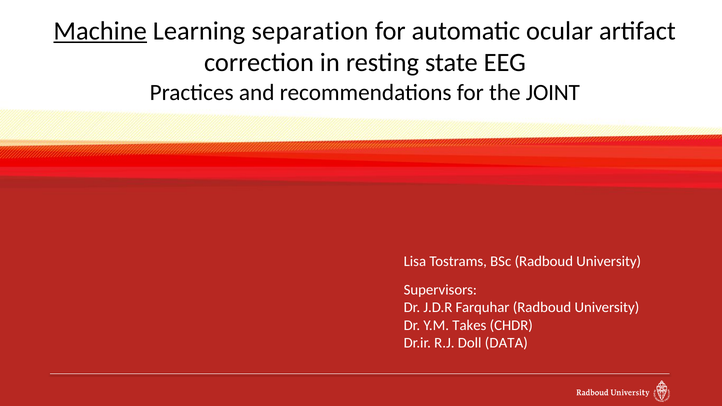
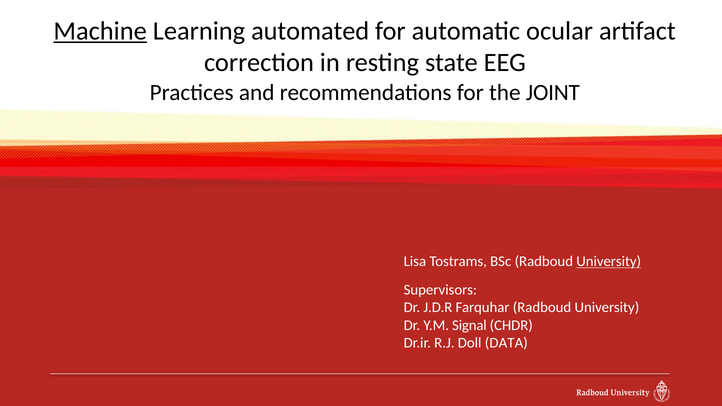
separation: separation -> automated
University at (609, 261) underline: none -> present
Takes: Takes -> Signal
